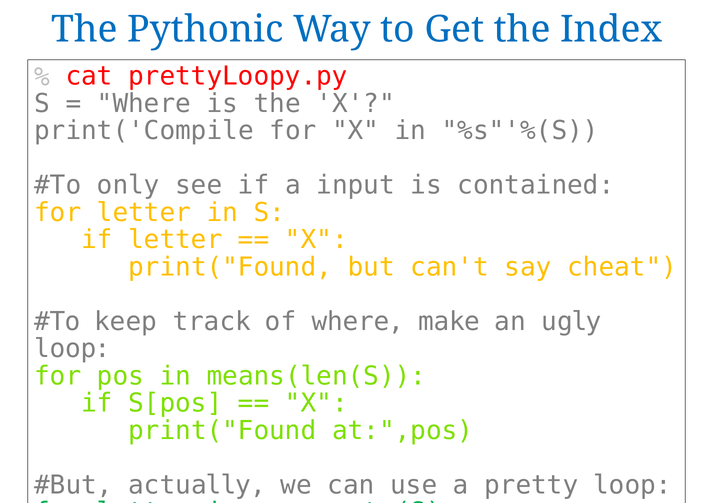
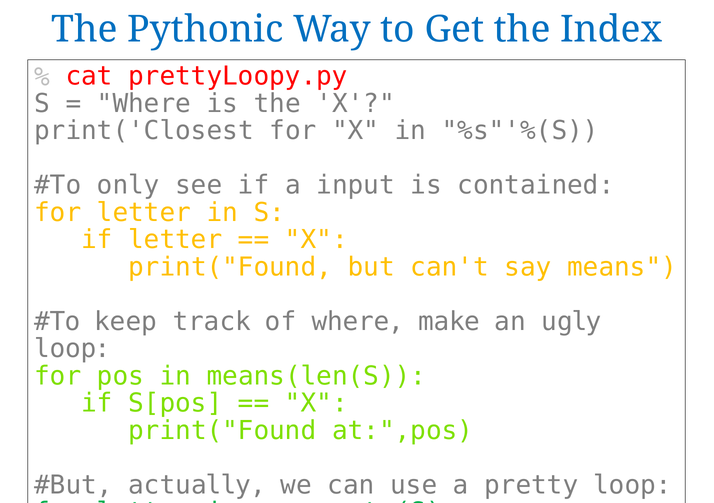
print('Compile: print('Compile -> print('Closest
cheat: cheat -> means
